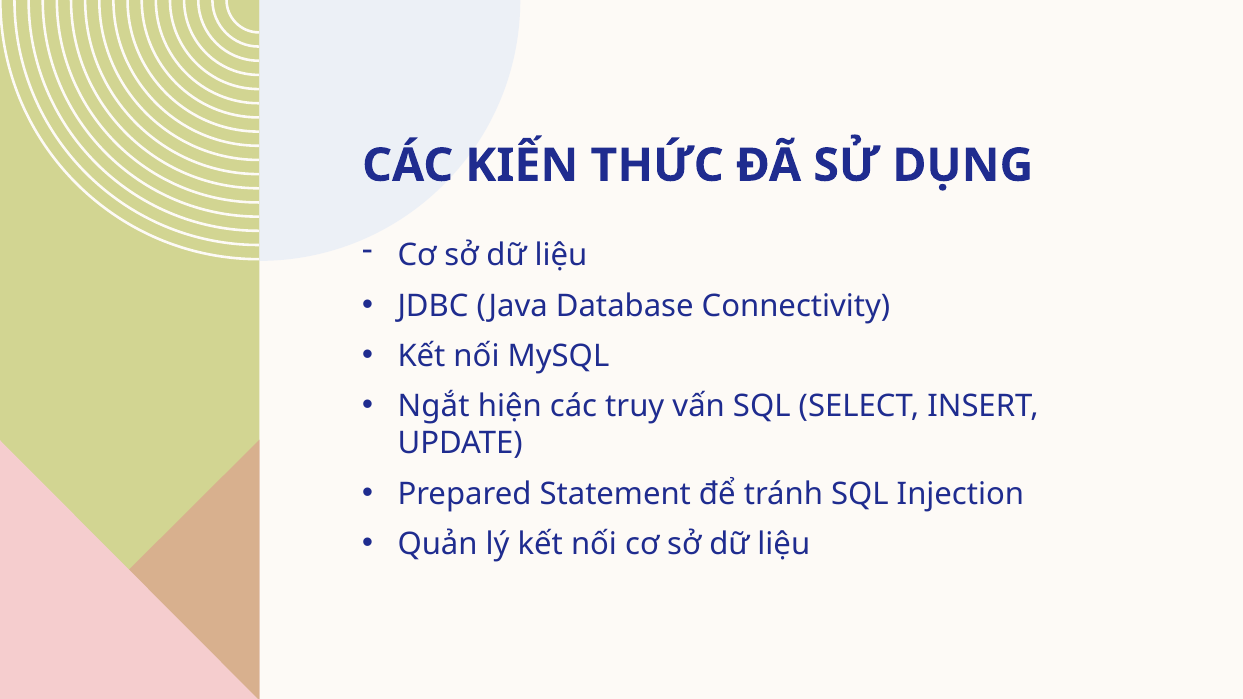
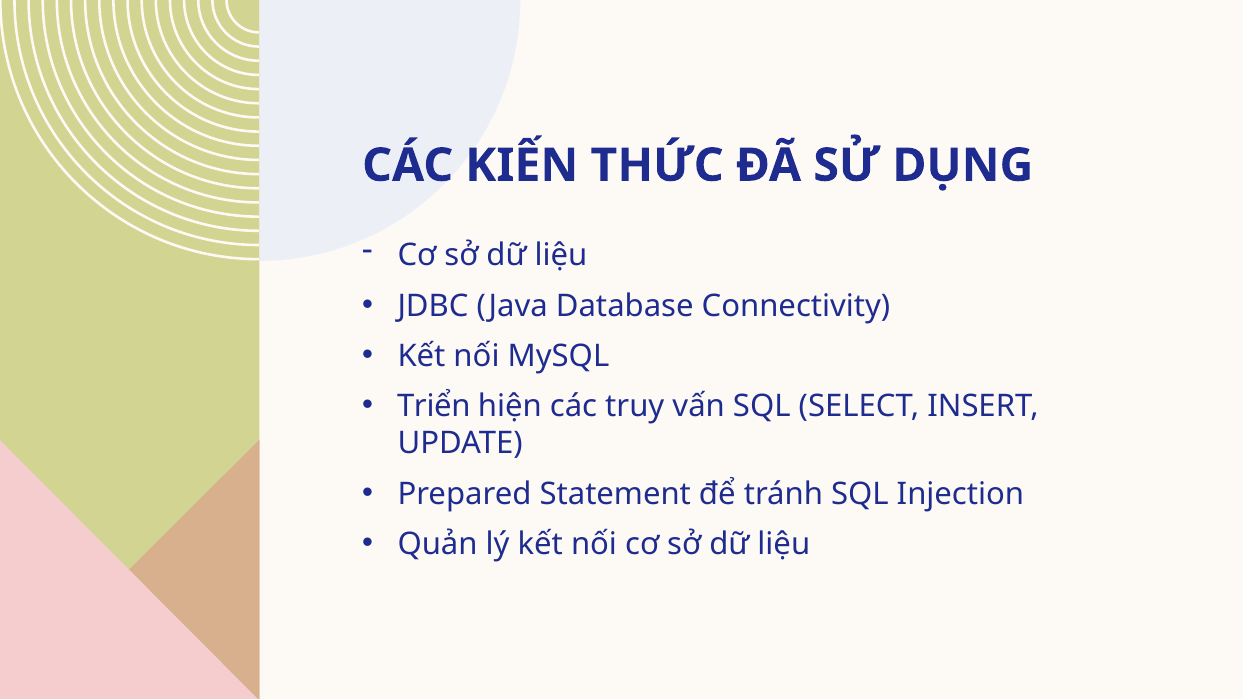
Ngắt: Ngắt -> Triển
